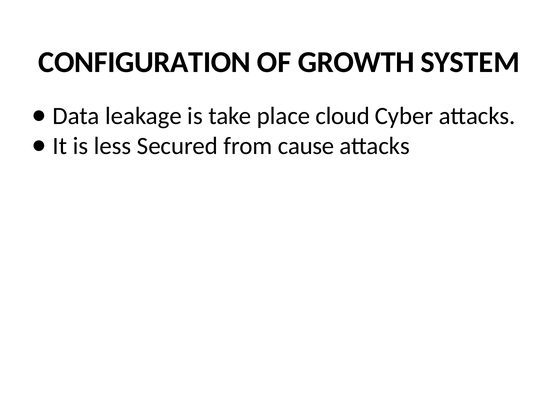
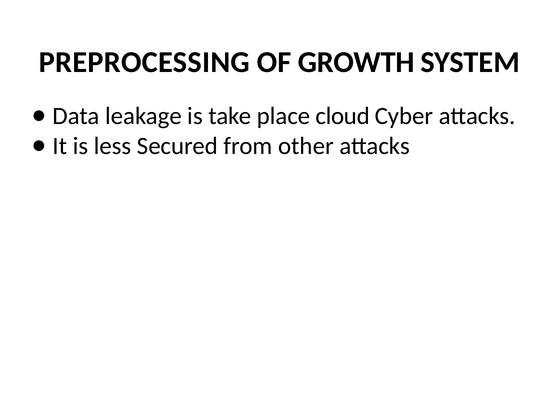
CONFIGURATION: CONFIGURATION -> PREPROCESSING
cause: cause -> other
